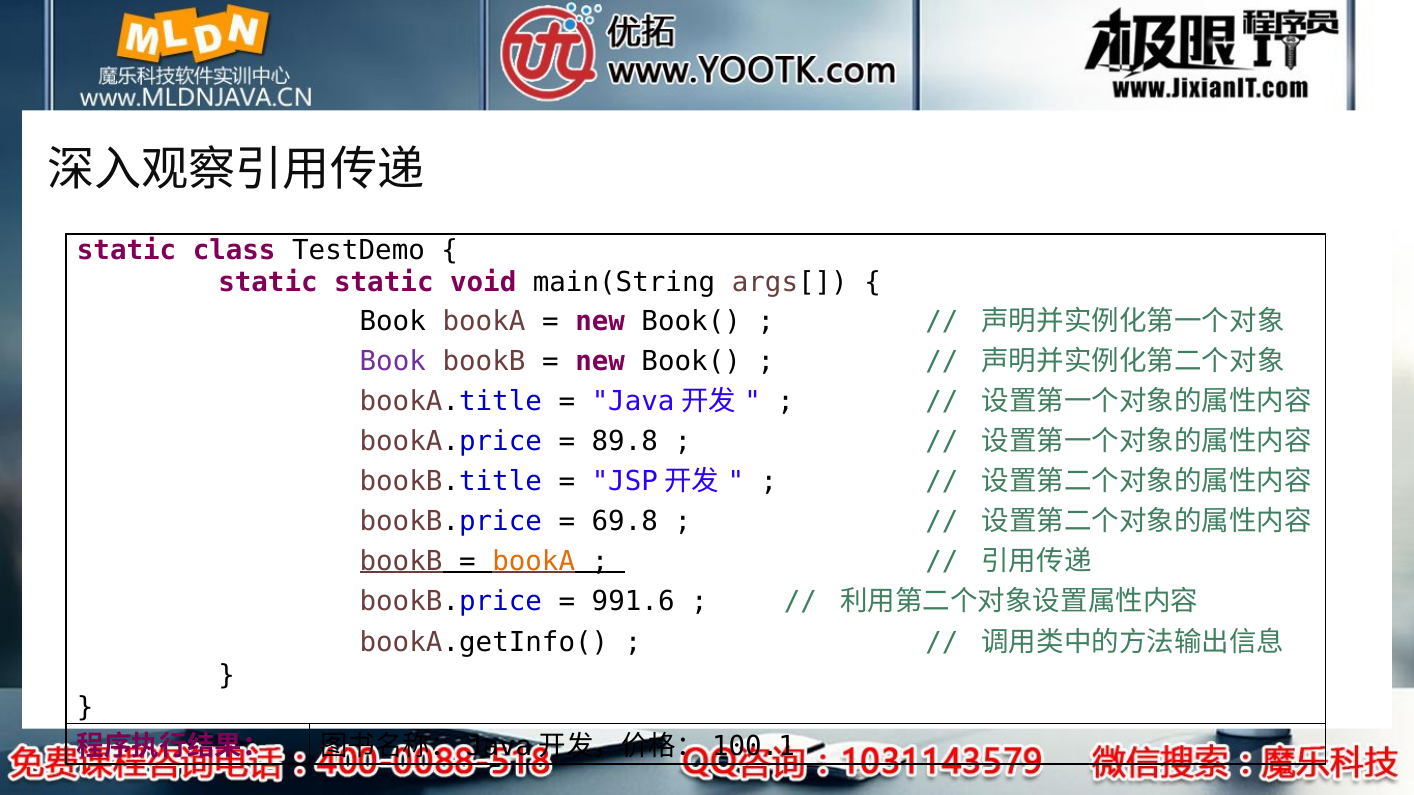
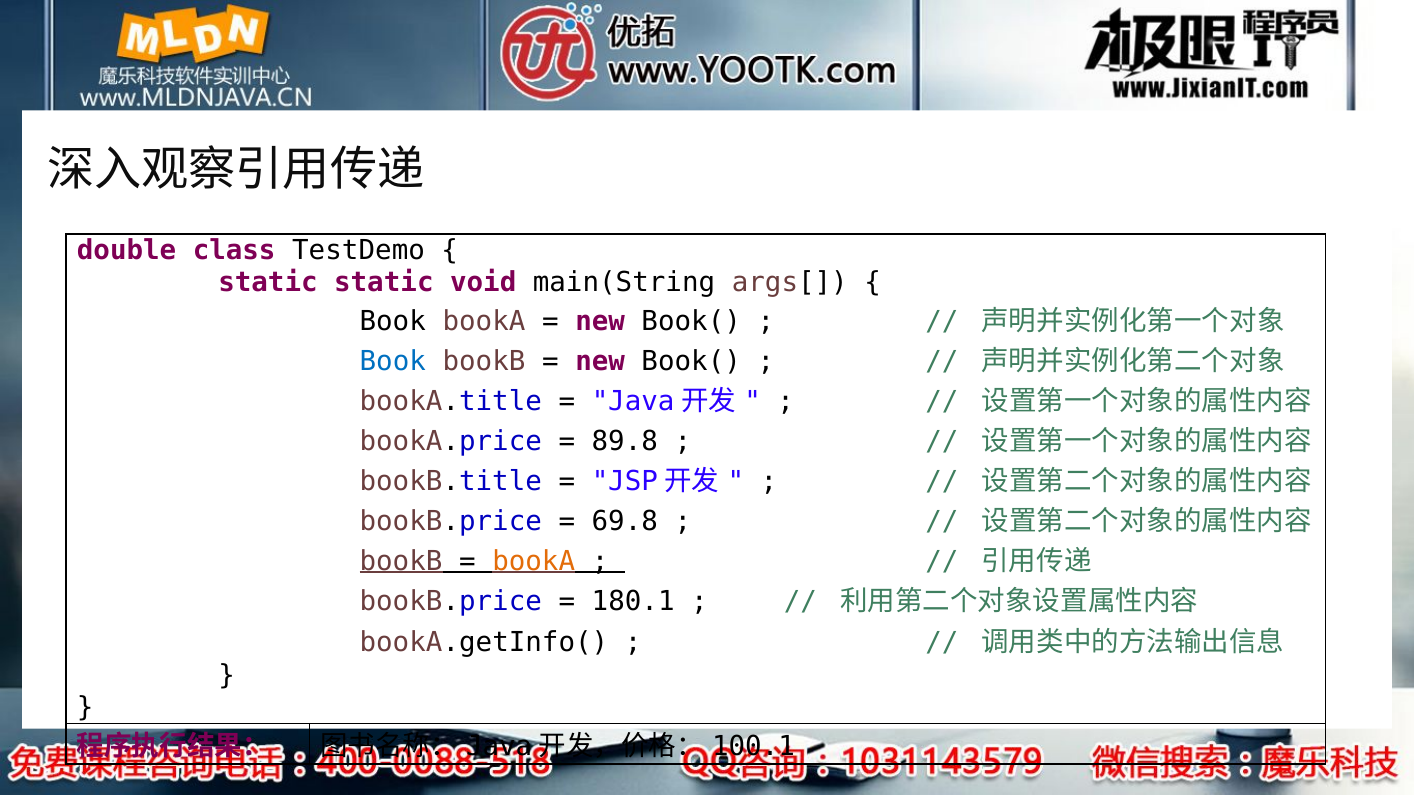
static at (127, 251): static -> double
Book at (393, 362) colour: purple -> blue
991.6: 991.6 -> 180.1
